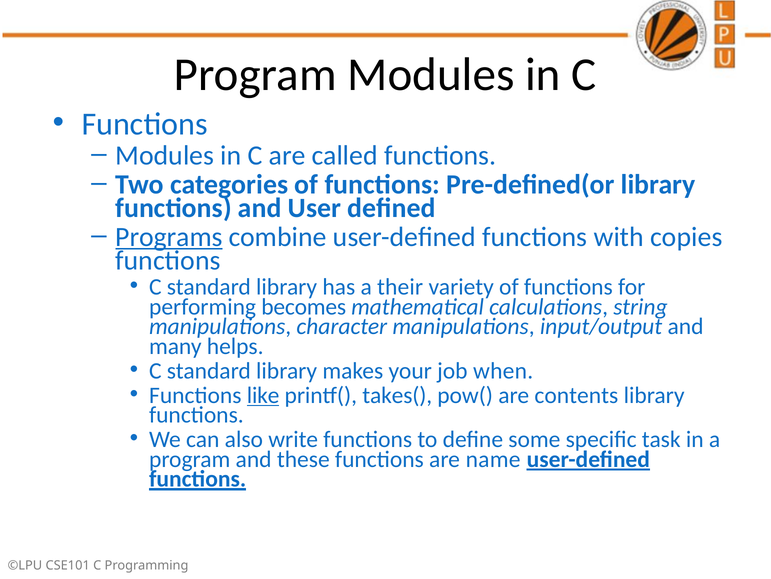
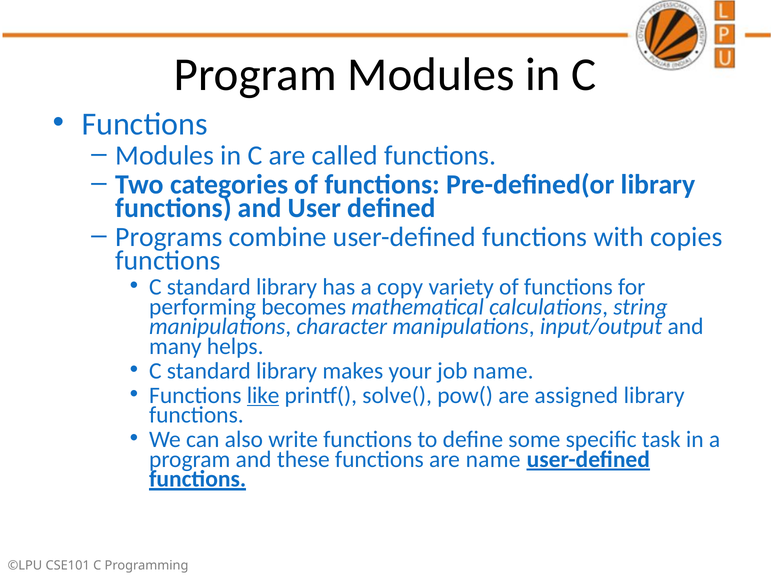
Programs underline: present -> none
their: their -> copy
job when: when -> name
takes(: takes( -> solve(
contents: contents -> assigned
